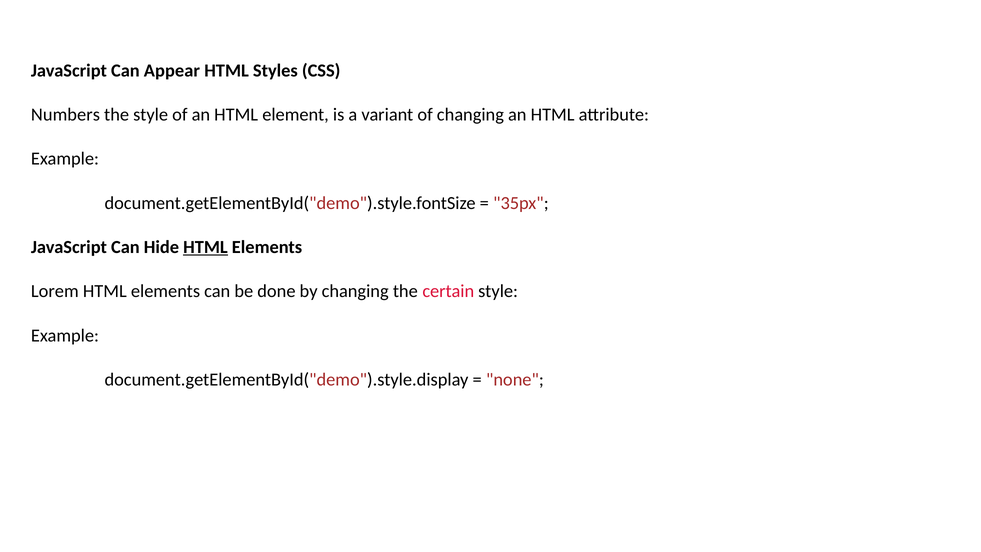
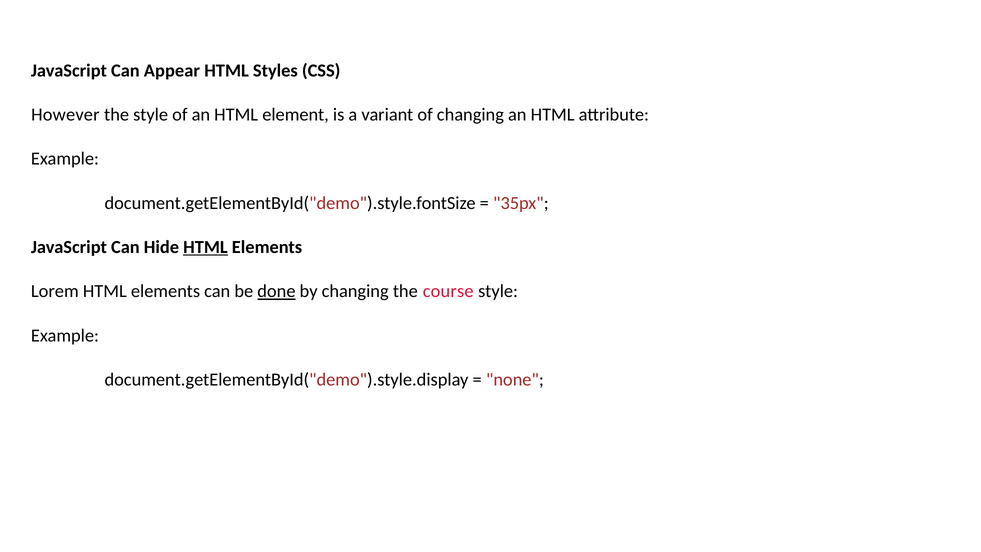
Numbers: Numbers -> However
done underline: none -> present
certain: certain -> course
